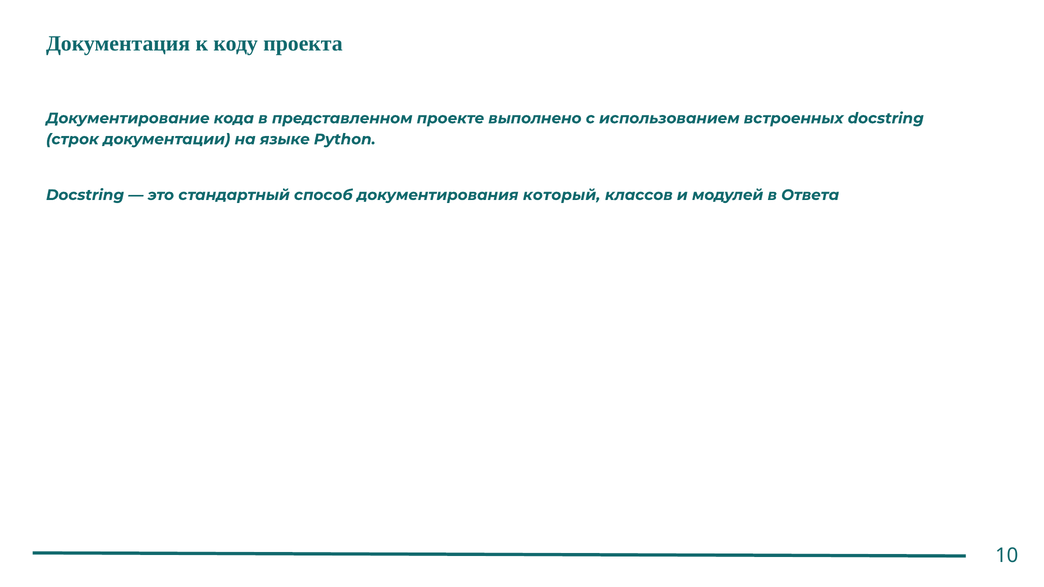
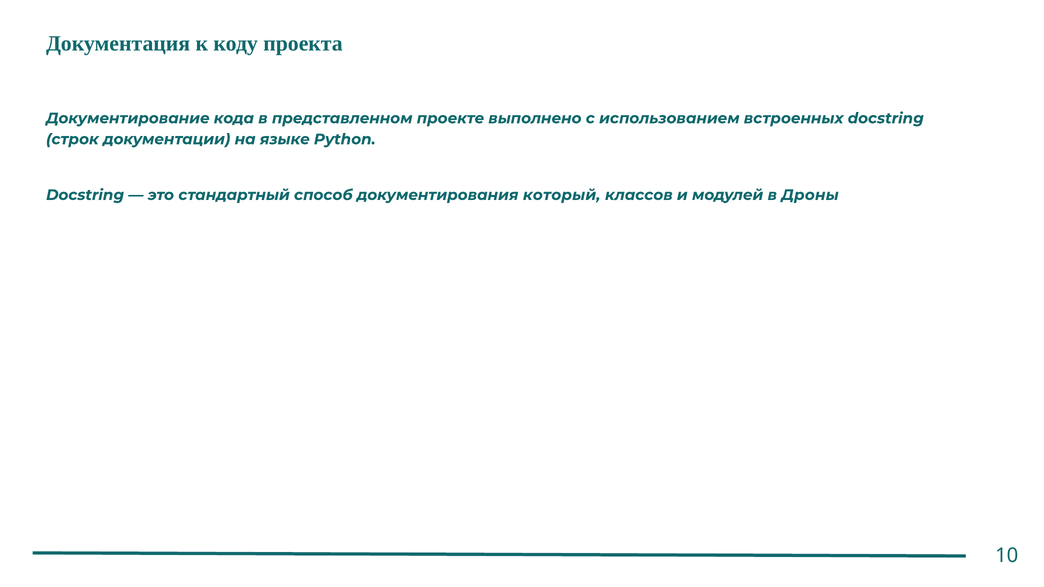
Ответа: Ответа -> Дроны
